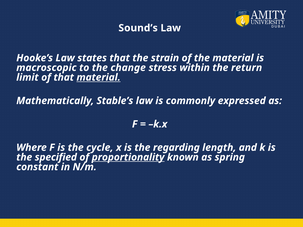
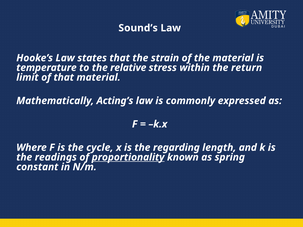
macroscopic: macroscopic -> temperature
change: change -> relative
material at (99, 77) underline: present -> none
Stable’s: Stable’s -> Acting’s
specified: specified -> readings
